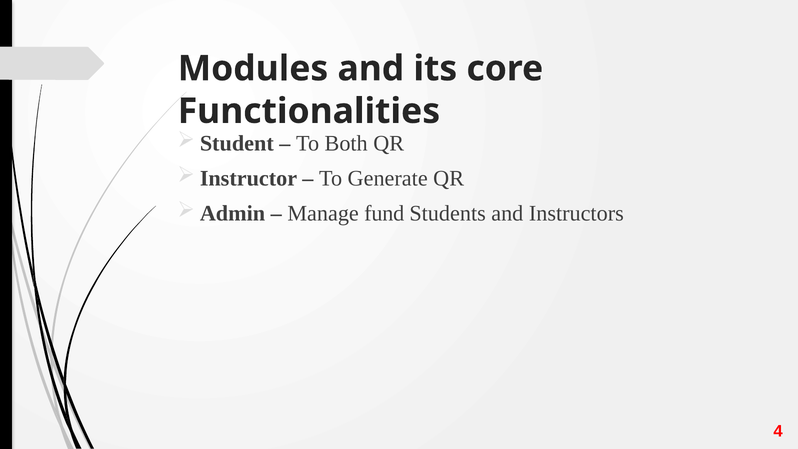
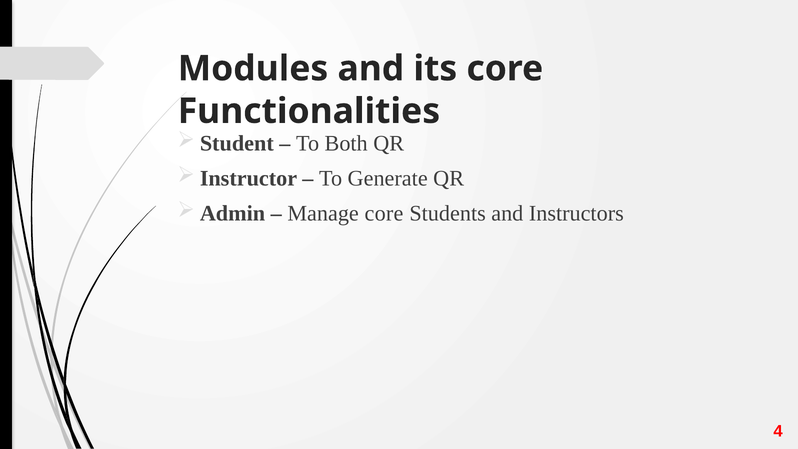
Manage fund: fund -> core
